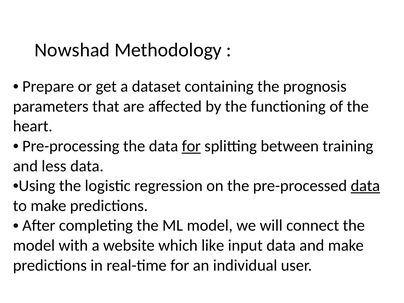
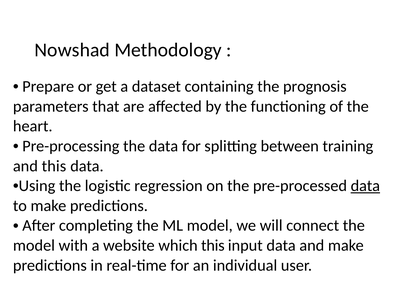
for at (191, 146) underline: present -> none
and less: less -> this
which like: like -> this
